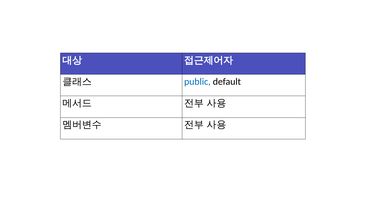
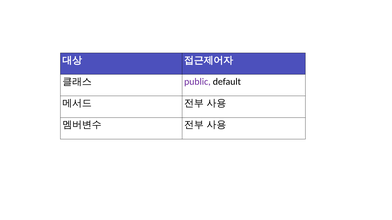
public colour: blue -> purple
